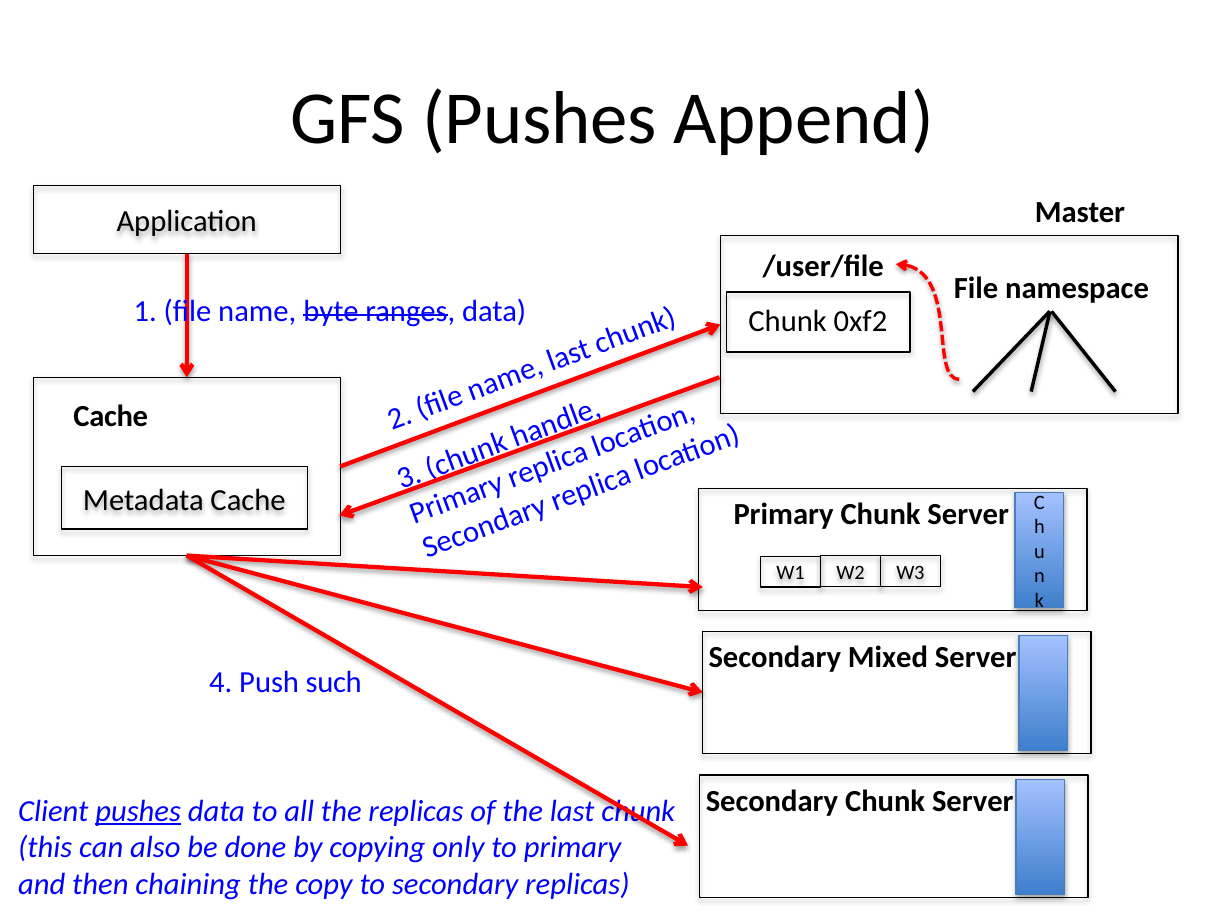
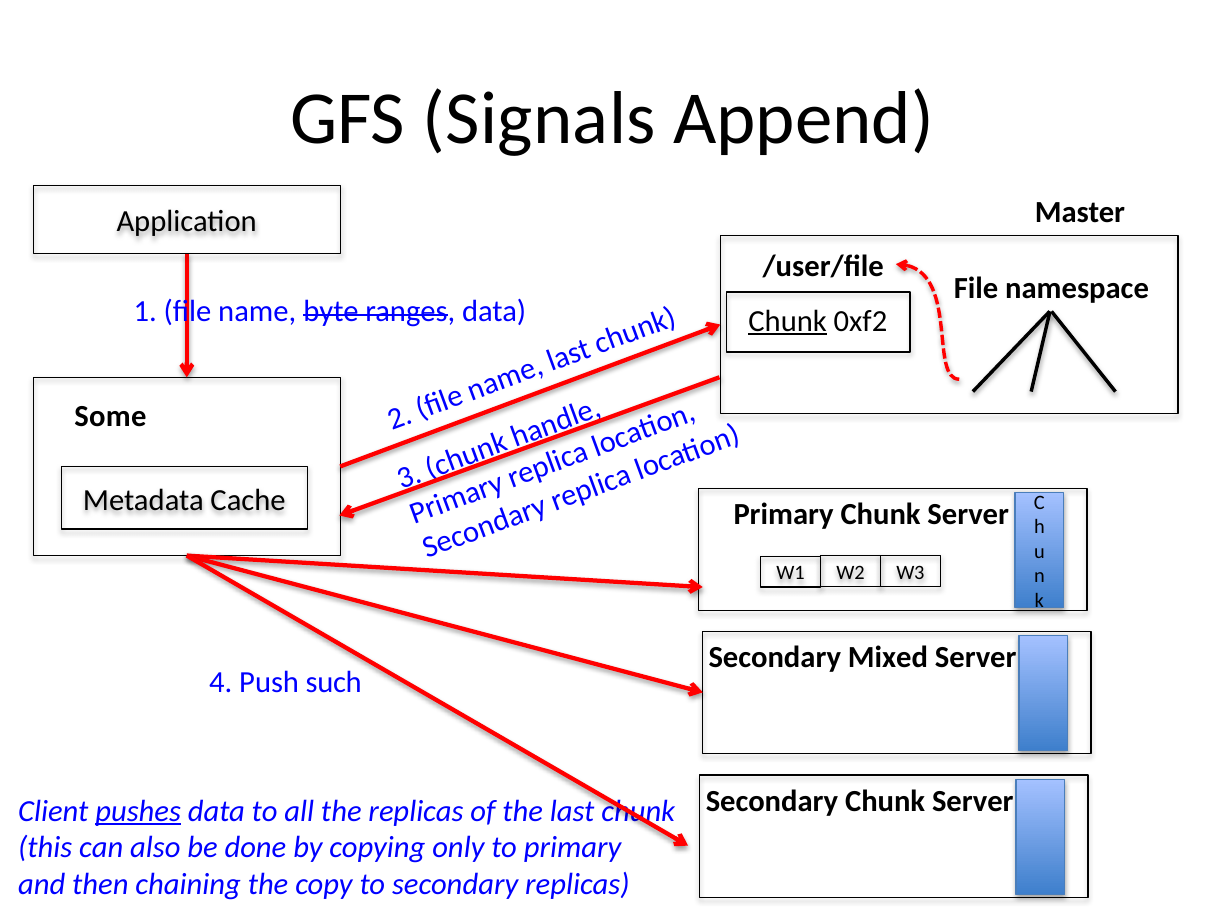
GFS Pushes: Pushes -> Signals
Chunk at (788, 321) underline: none -> present
Cache at (111, 417): Cache -> Some
